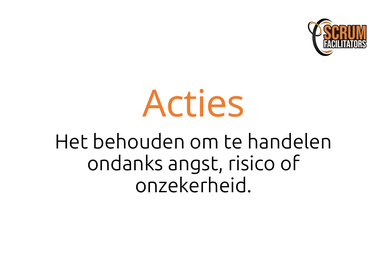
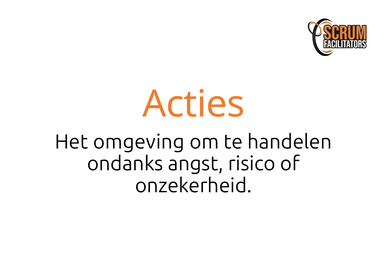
behouden: behouden -> omgeving
